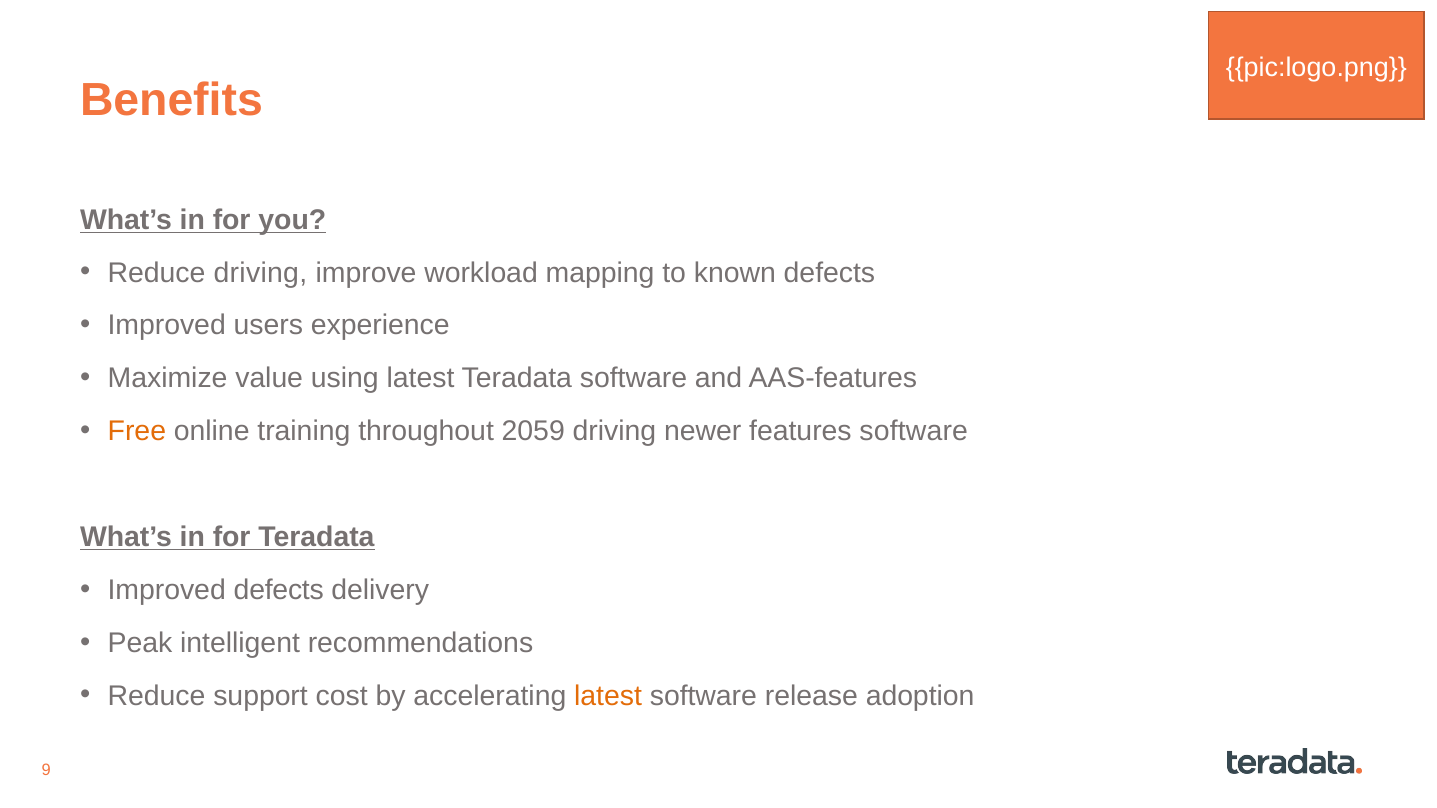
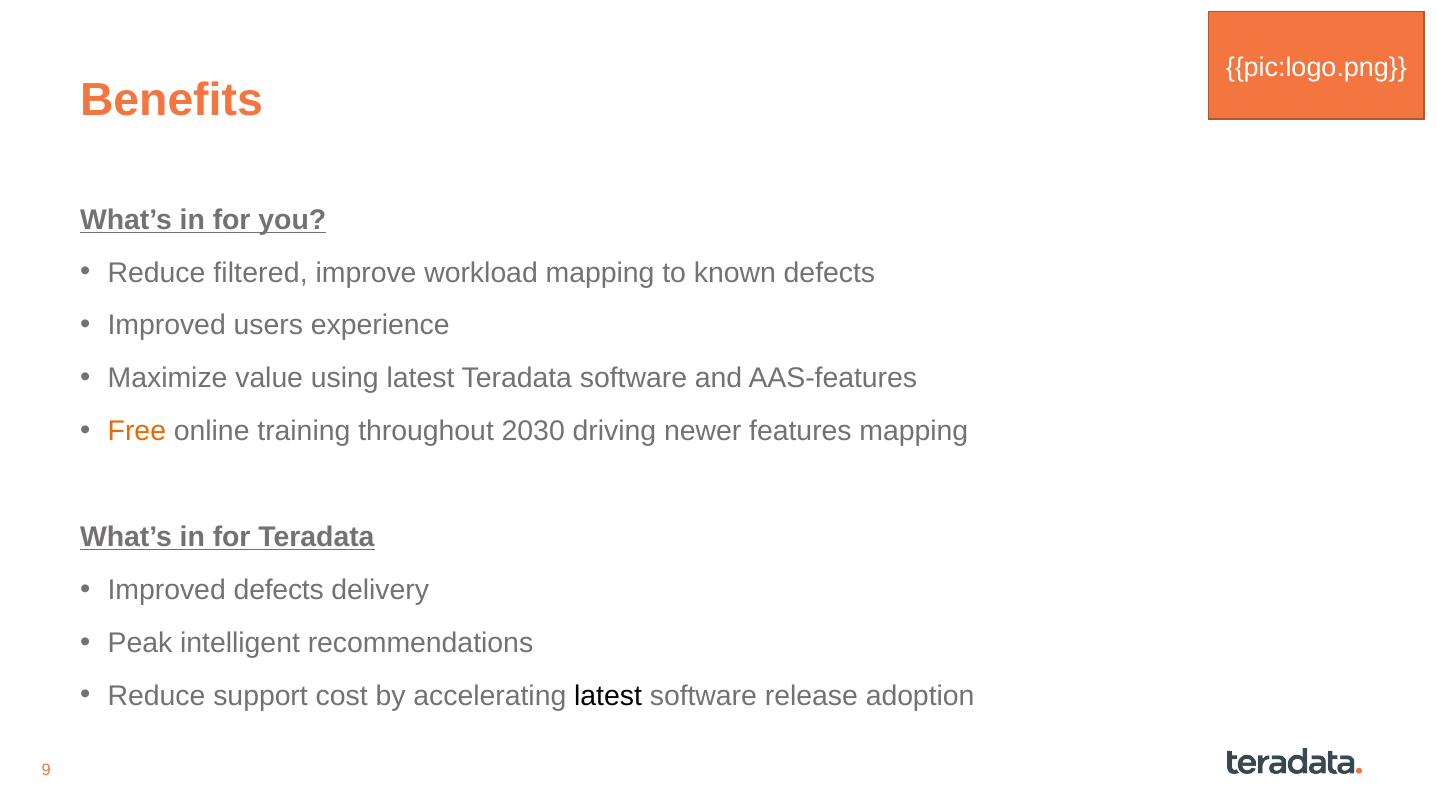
Reduce driving: driving -> filtered
2059: 2059 -> 2030
features software: software -> mapping
latest at (608, 696) colour: orange -> black
